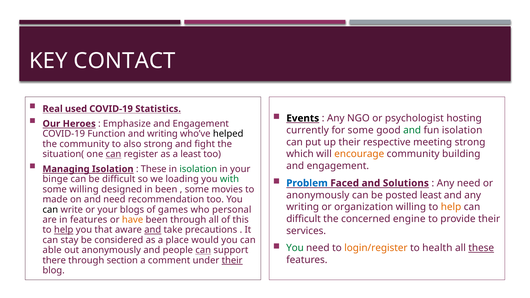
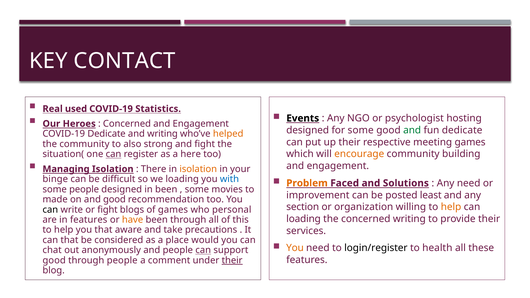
Emphasize at (127, 124): Emphasize -> Concerned
currently at (308, 130): currently -> designed
fun isolation: isolation -> dedicate
COVID-19 Function: Function -> Dedicate
helped colour: black -> orange
meeting strong: strong -> games
a least: least -> here
These at (154, 169): These -> There
isolation at (198, 169) colour: green -> orange
with colour: green -> blue
Problem colour: blue -> orange
some willing: willing -> people
anonymously at (318, 195): anonymously -> improvement
and need: need -> good
writing at (303, 207): writing -> section
or your: your -> fight
difficult at (304, 219): difficult -> loading
concerned engine: engine -> writing
help at (64, 230) underline: present -> none
and at (153, 230) underline: present -> none
can stay: stay -> that
You at (295, 248) colour: green -> orange
login/register colour: orange -> black
these at (481, 248) underline: present -> none
able: able -> chat
there at (54, 260): there -> good
through section: section -> people
